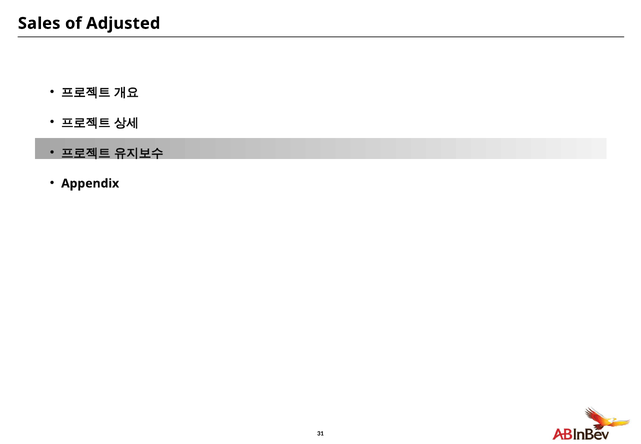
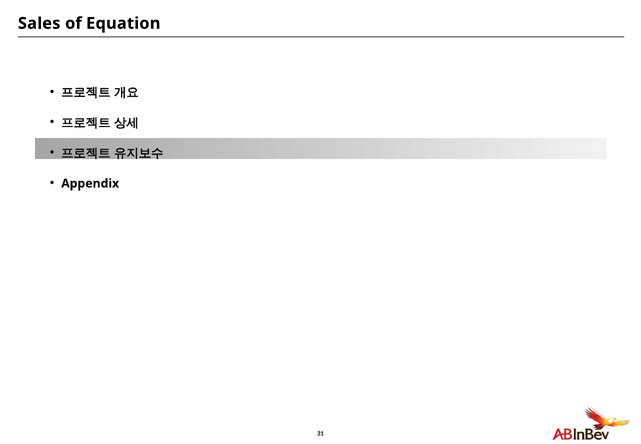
Adjusted: Adjusted -> Equation
